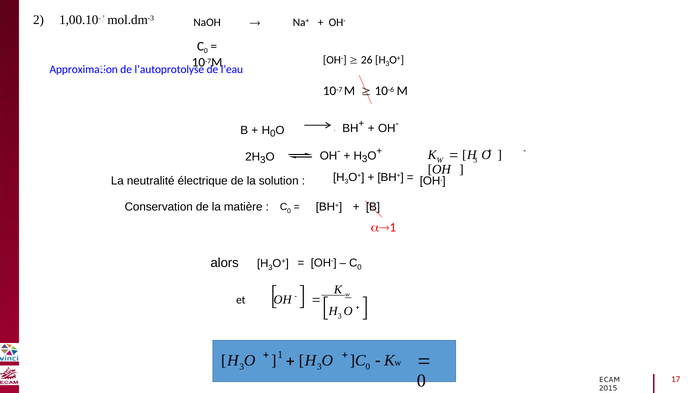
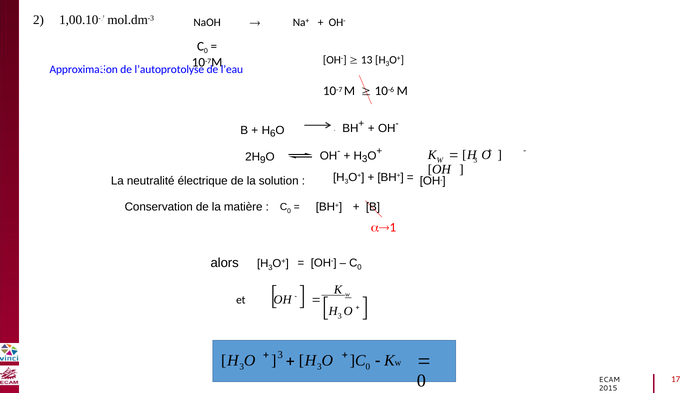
26: 26 -> 13
H 0: 0 -> 6
3 at (263, 160): 3 -> 9
1 at (280, 355): 1 -> 3
